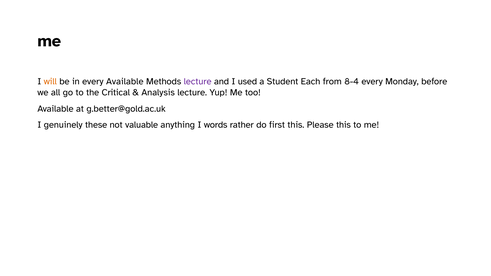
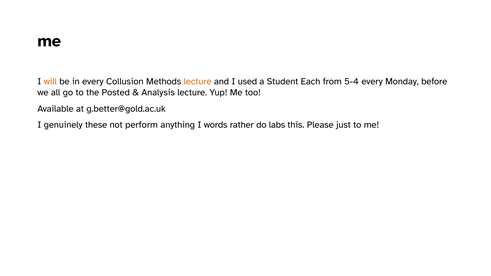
every Available: Available -> Collusion
lecture at (198, 82) colour: purple -> orange
8-4: 8-4 -> 5-4
Critical: Critical -> Posted
valuable: valuable -> perform
first: first -> labs
Please this: this -> just
